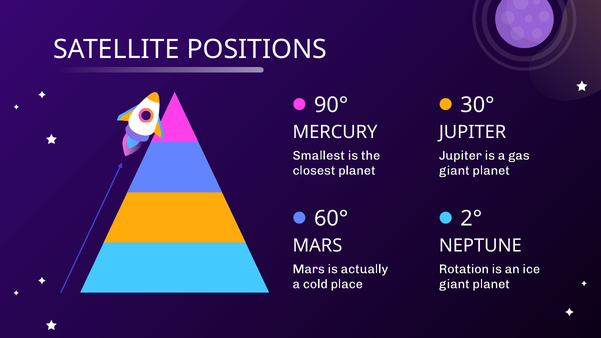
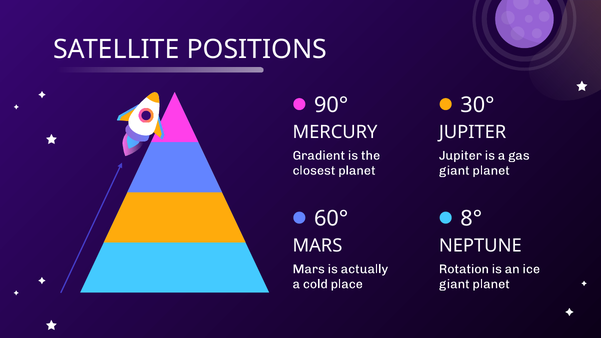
Smallest: Smallest -> Gradient
2°: 2° -> 8°
